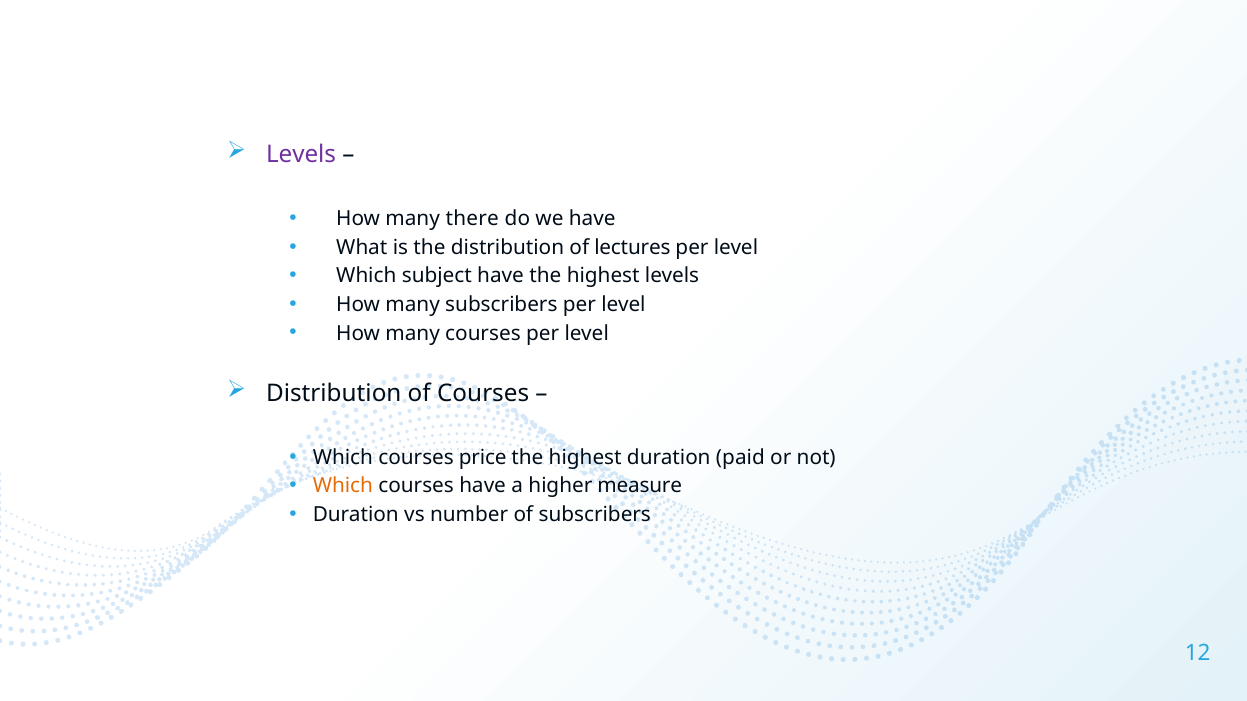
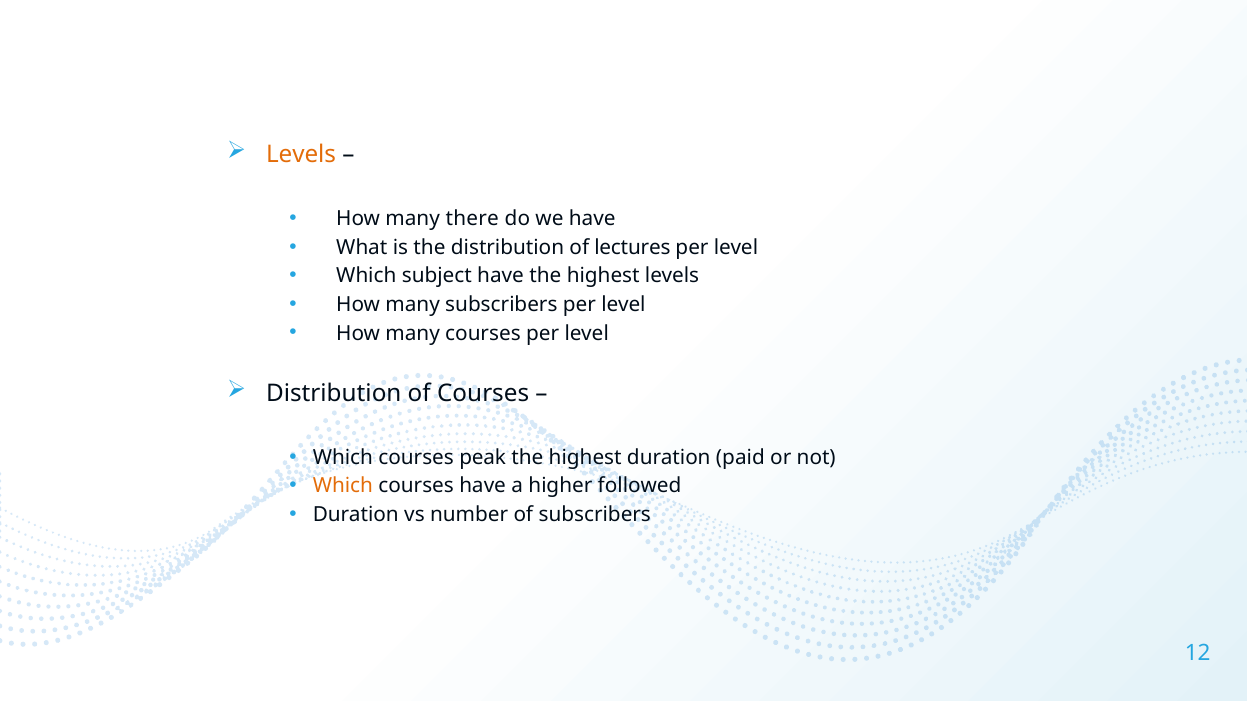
Levels at (301, 155) colour: purple -> orange
price: price -> peak
measure: measure -> followed
